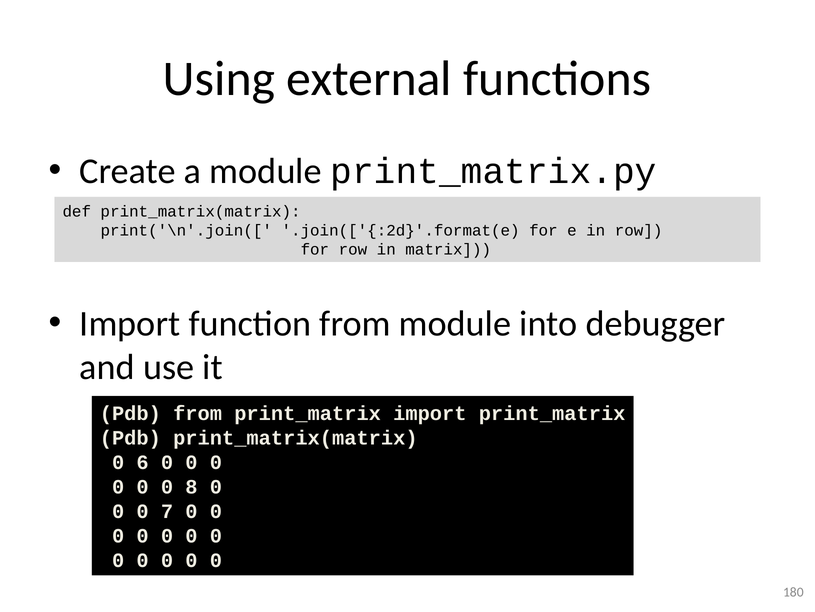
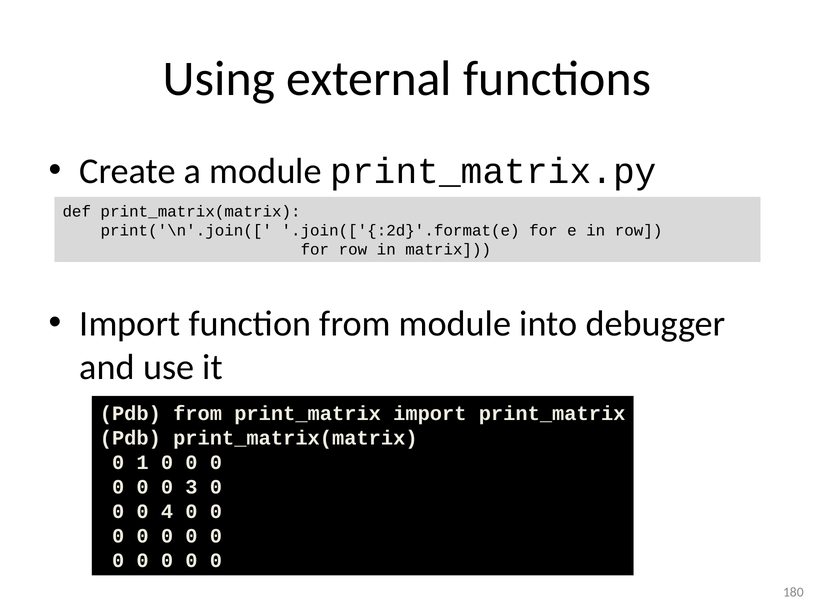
6: 6 -> 1
8: 8 -> 3
7: 7 -> 4
